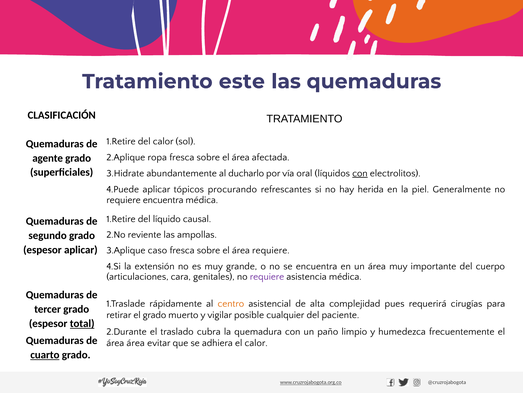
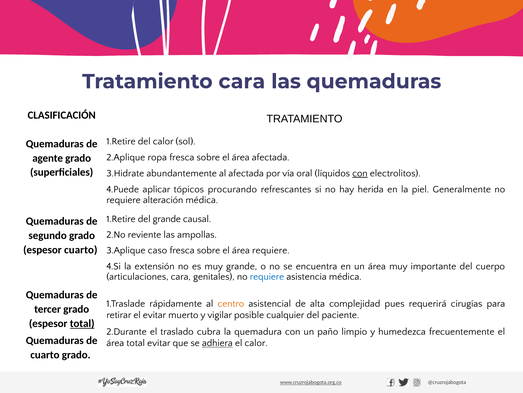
Tratamiento este: este -> cara
al ducharlo: ducharlo -> afectada
requiere encuentra: encuentra -> alteración
del líquido: líquido -> grande
espesor aplicar: aplicar -> cuarto
requiere at (267, 276) colour: purple -> blue
el grado: grado -> evitar
área área: área -> total
adhiera underline: none -> present
cuarto at (45, 354) underline: present -> none
